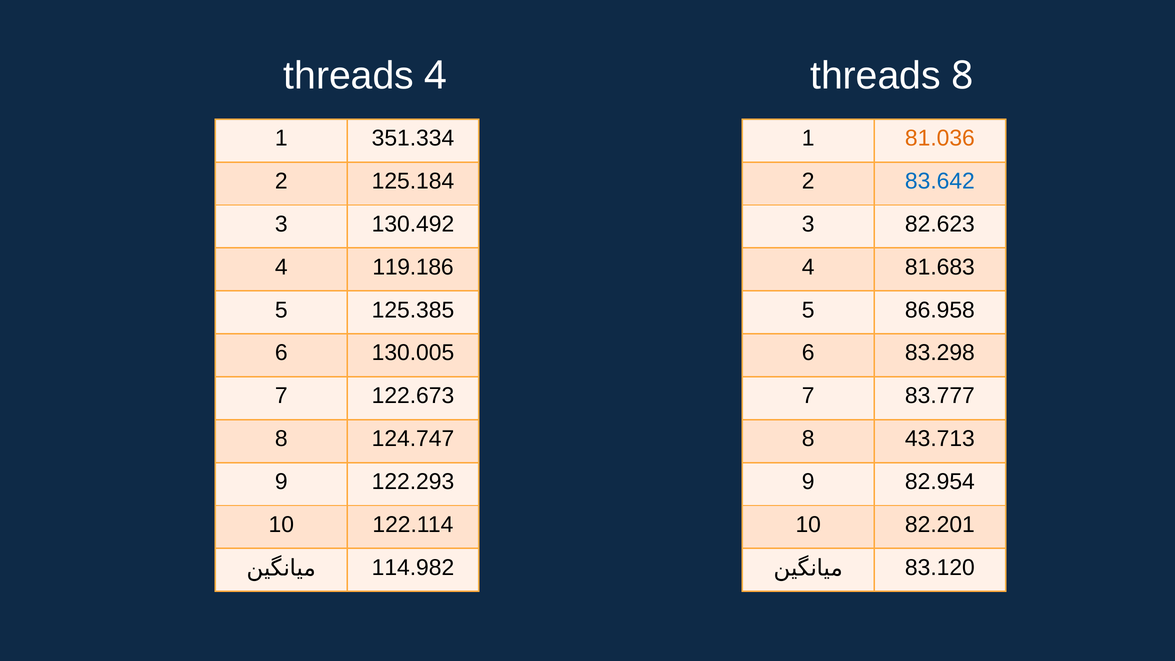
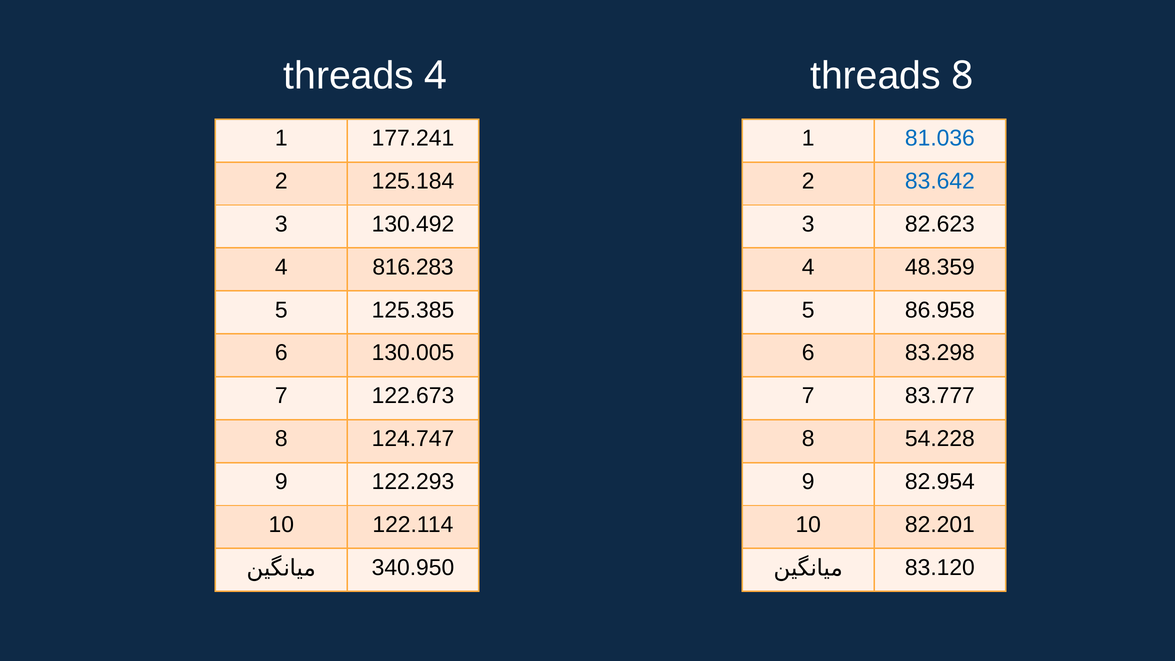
351.334: 351.334 -> 177.241
81.036 colour: orange -> blue
119.186: 119.186 -> 816.283
81.683: 81.683 -> 48.359
43.713: 43.713 -> 54.228
114.982: 114.982 -> 340.950
